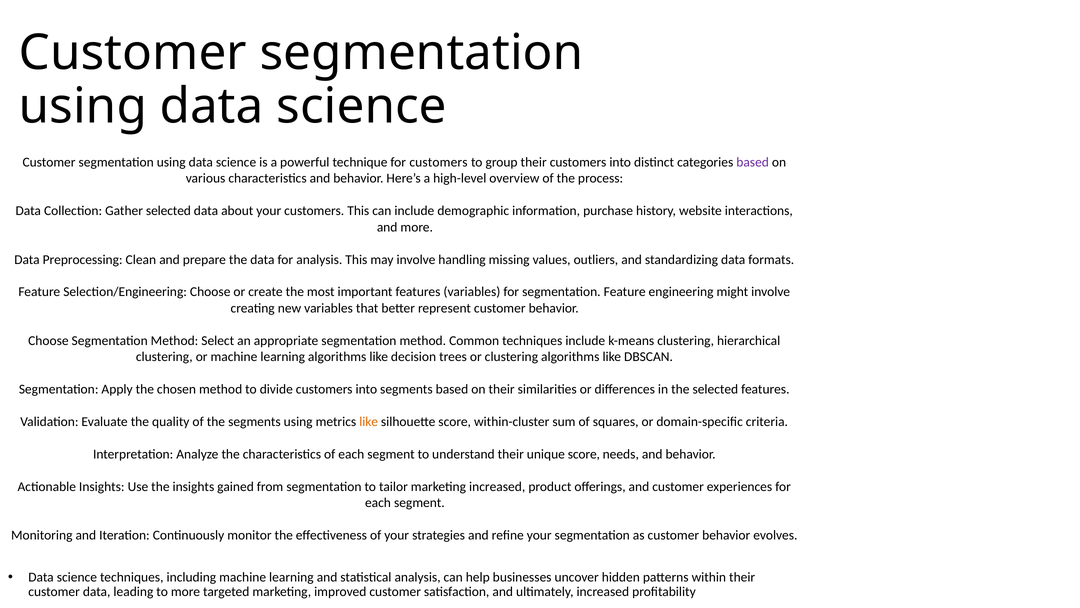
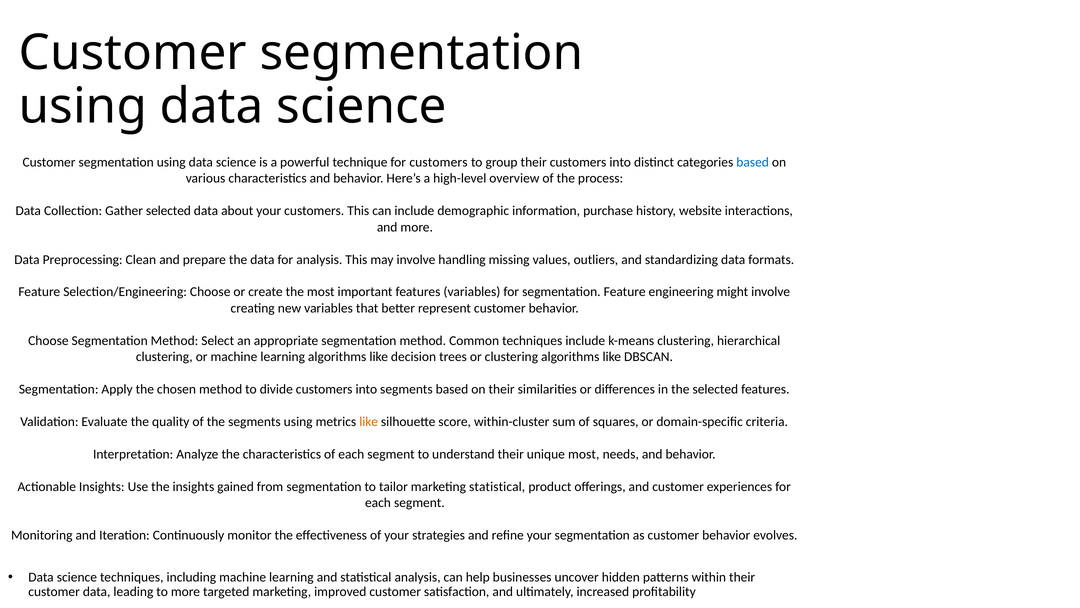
based at (753, 162) colour: purple -> blue
unique score: score -> most
marketing increased: increased -> statistical
